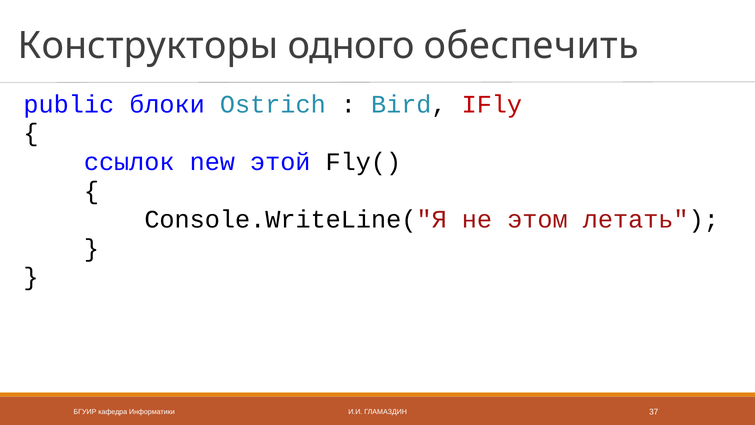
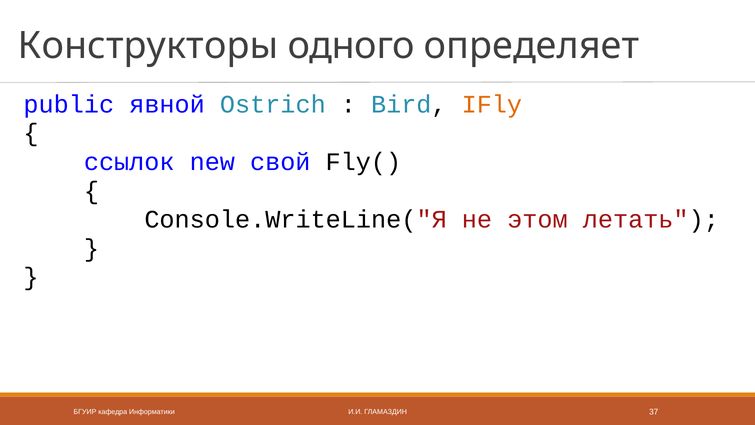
обеспечить: обеспечить -> определяет
блоки: блоки -> явной
IFly colour: red -> orange
этой: этой -> свой
